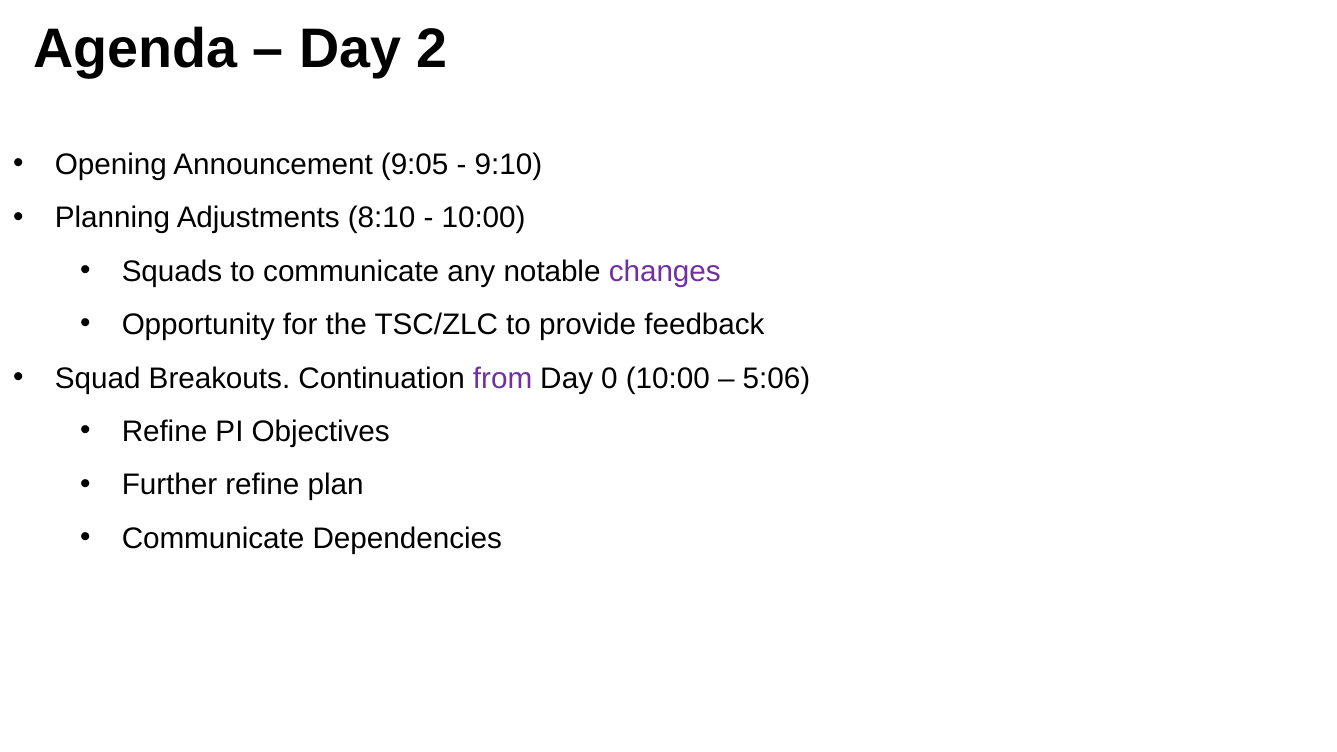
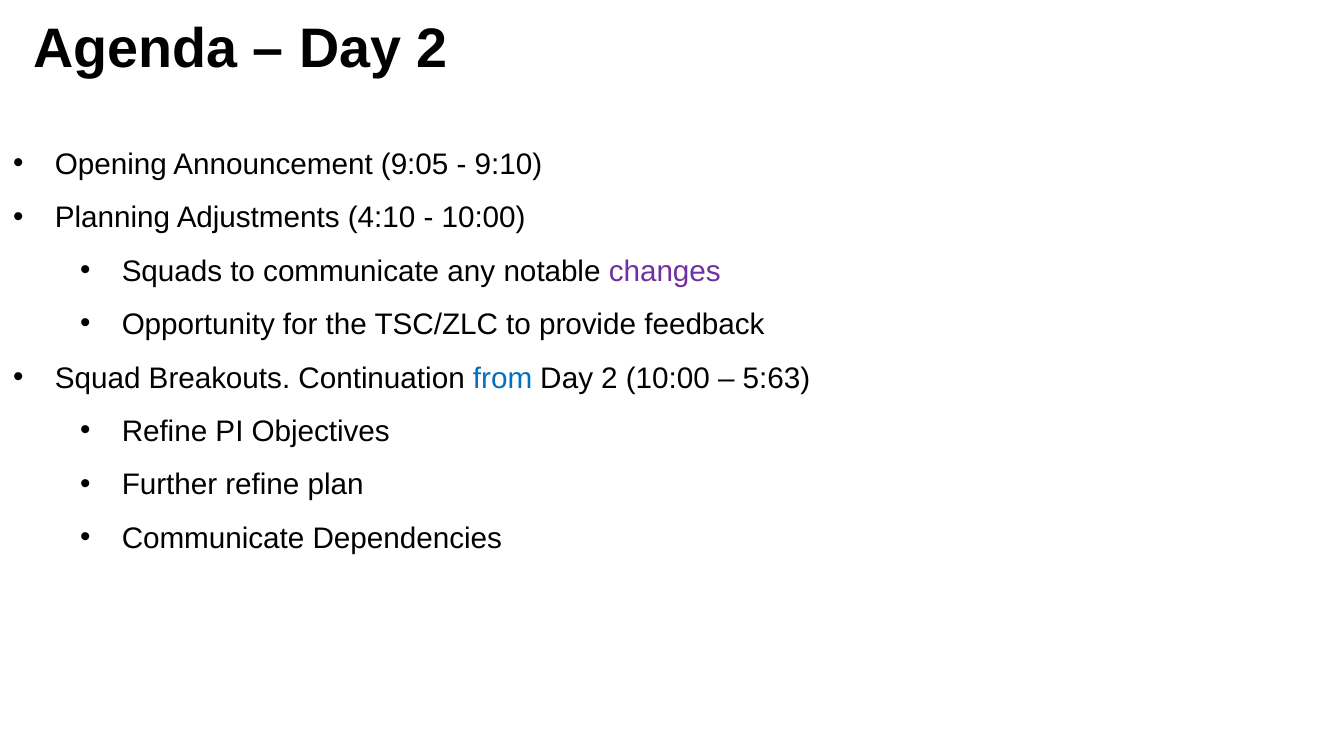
8:10: 8:10 -> 4:10
from colour: purple -> blue
0 at (609, 378): 0 -> 2
5:06: 5:06 -> 5:63
